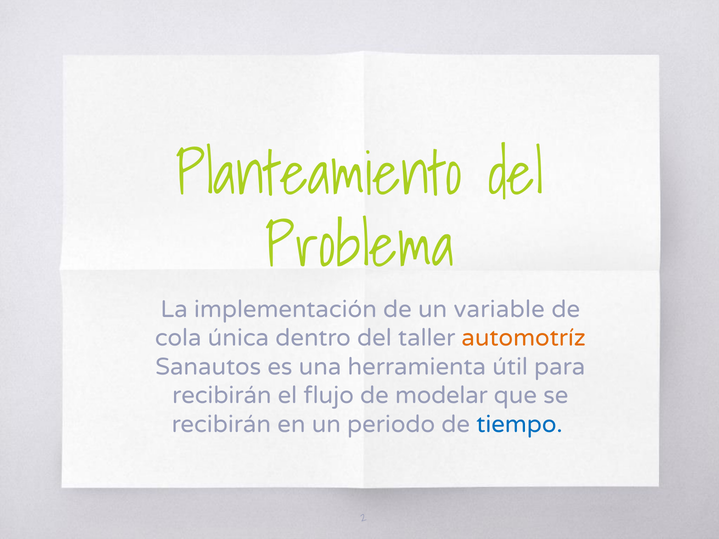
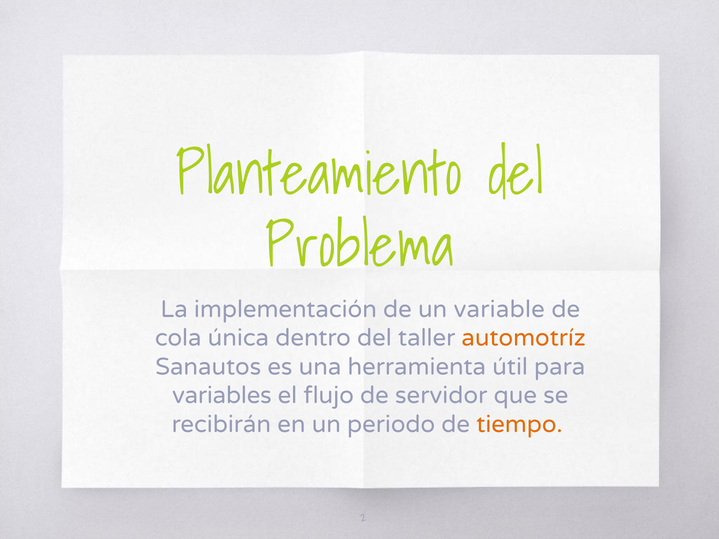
recibirán at (222, 396): recibirán -> variables
modelar: modelar -> servidor
tiempo colour: blue -> orange
